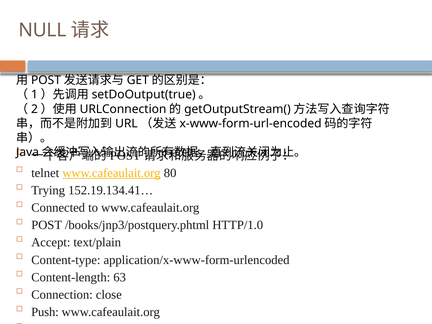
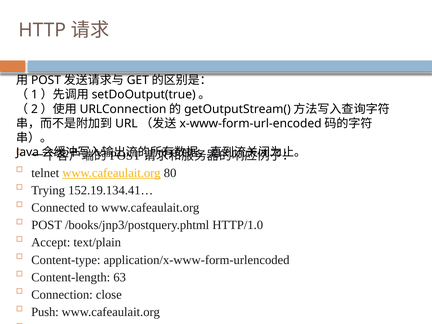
NULL: NULL -> HTTP
